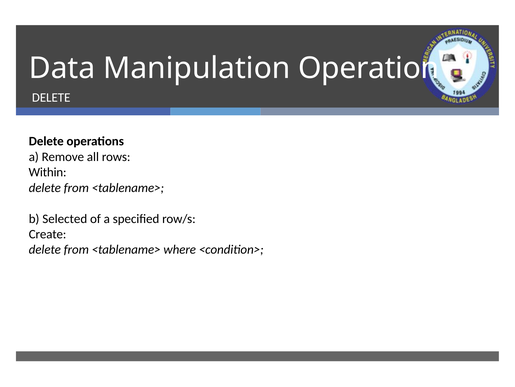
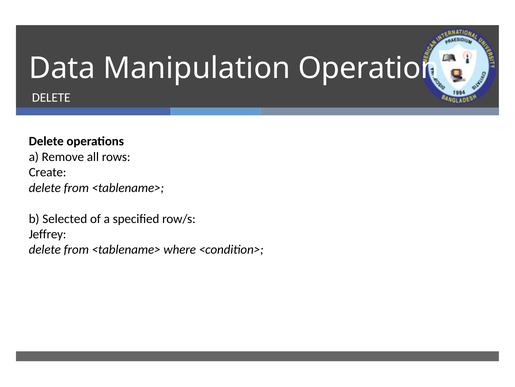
Within: Within -> Create
Create: Create -> Jeffrey
